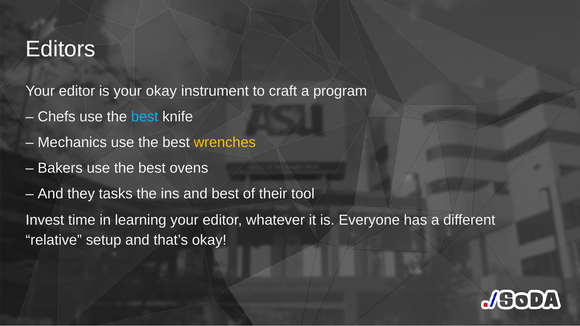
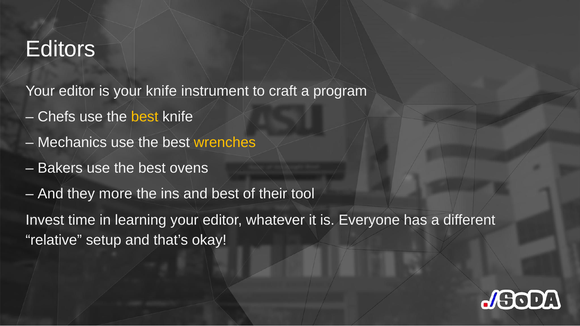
your okay: okay -> knife
best at (145, 117) colour: light blue -> yellow
tasks: tasks -> more
